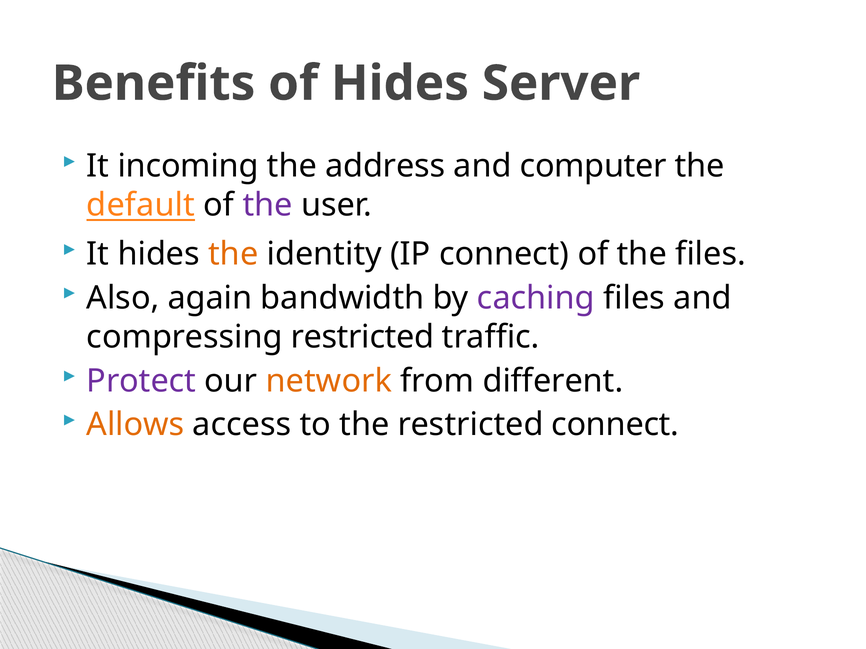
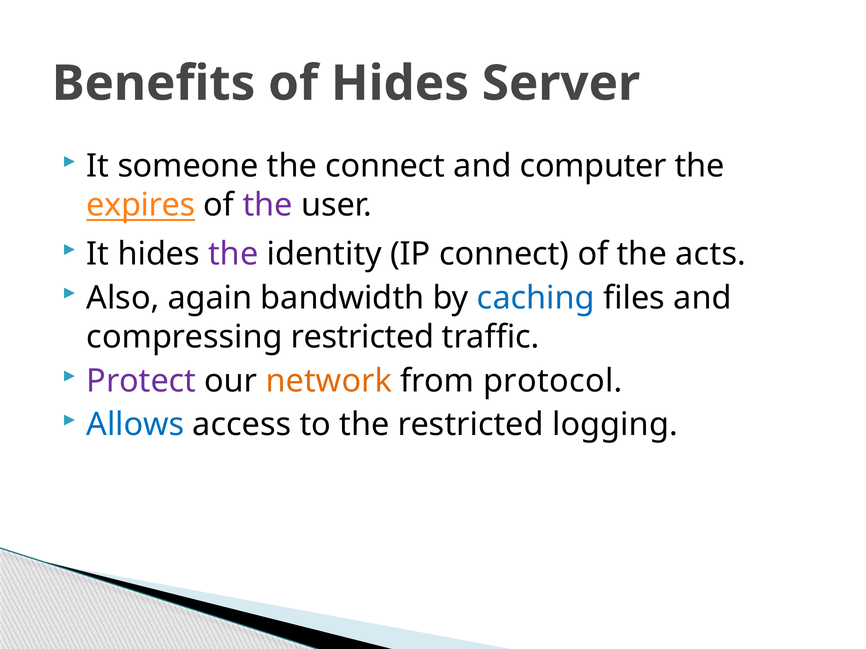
incoming: incoming -> someone
the address: address -> connect
default: default -> expires
the at (233, 254) colour: orange -> purple
the files: files -> acts
caching colour: purple -> blue
different: different -> protocol
Allows colour: orange -> blue
restricted connect: connect -> logging
